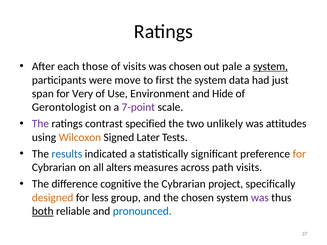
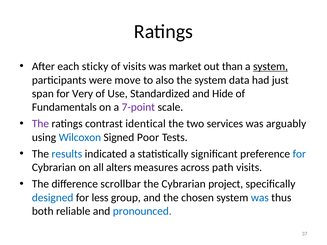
those: those -> sticky
was chosen: chosen -> market
pale: pale -> than
first: first -> also
Environment: Environment -> Standardized
Gerontologist: Gerontologist -> Fundamentals
specified: specified -> identical
unlikely: unlikely -> services
attitudes: attitudes -> arguably
Wilcoxon colour: orange -> blue
Later: Later -> Poor
for at (299, 154) colour: orange -> blue
cognitive: cognitive -> scrollbar
designed colour: orange -> blue
was at (260, 198) colour: purple -> blue
both underline: present -> none
